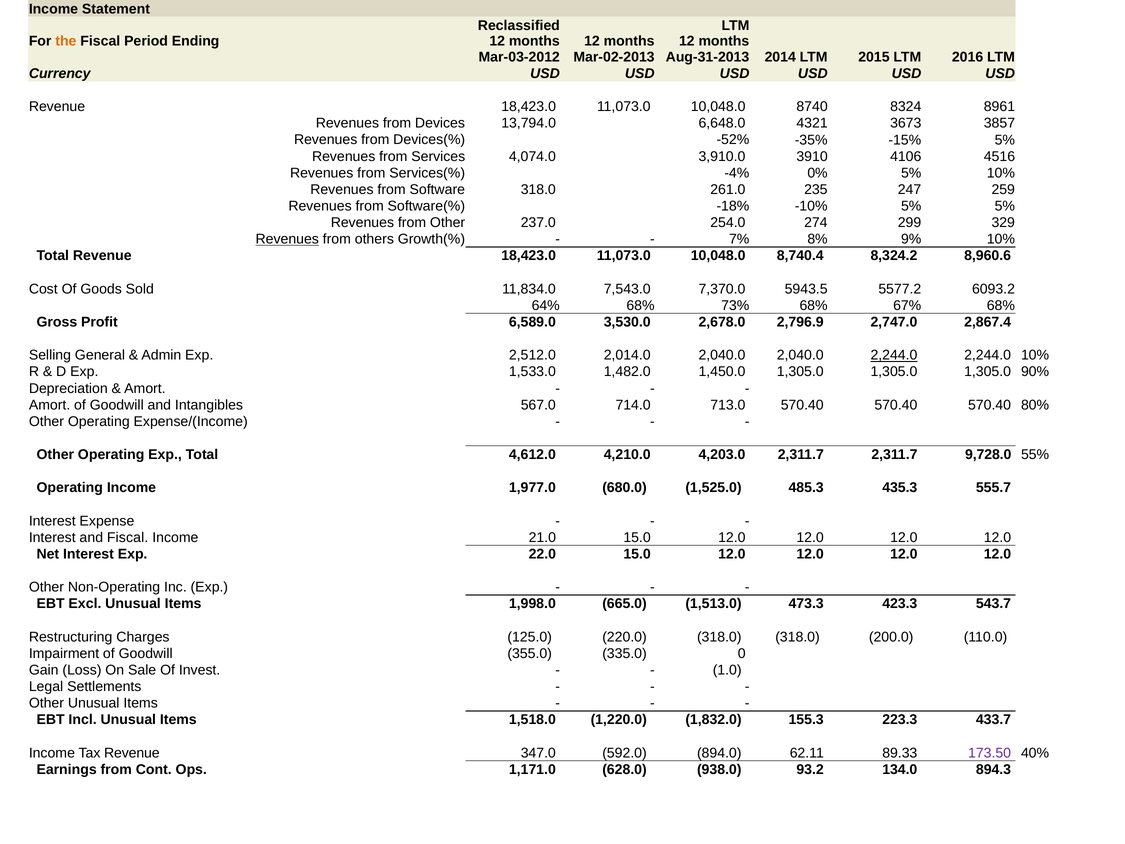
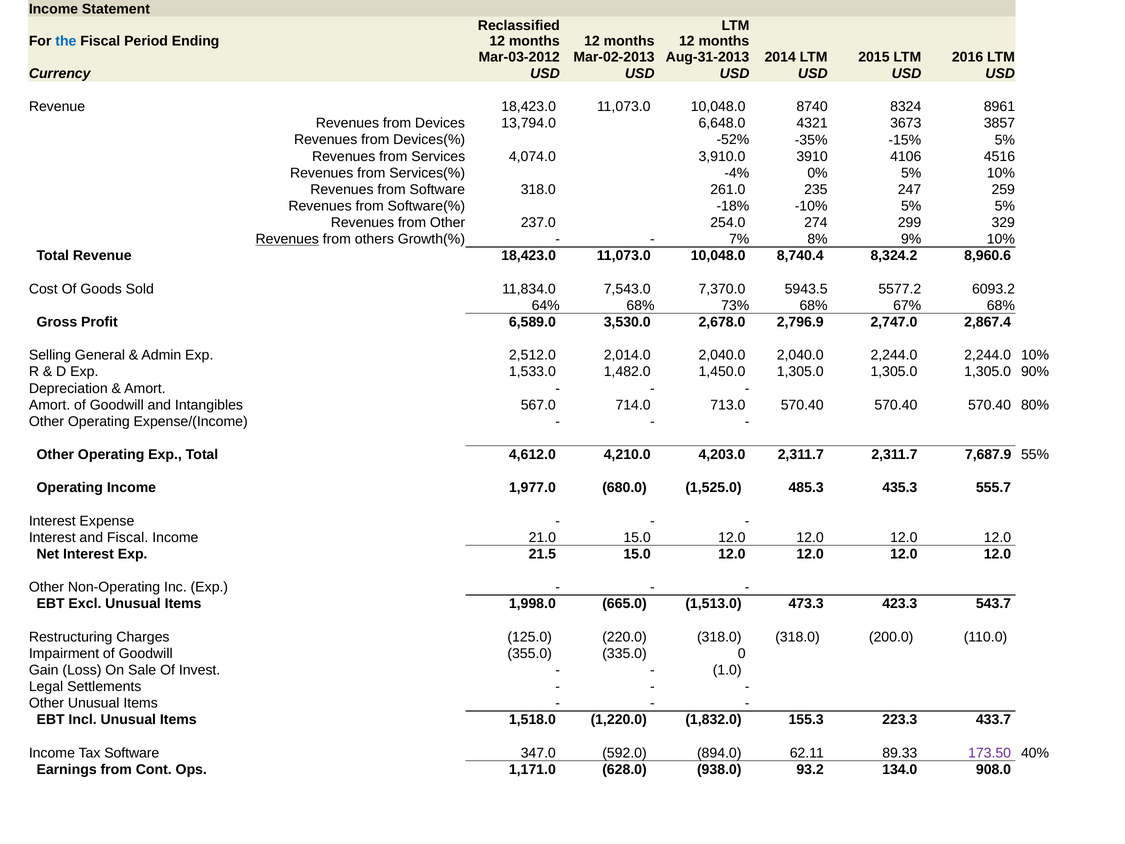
the colour: orange -> blue
2,244.0 at (894, 355) underline: present -> none
9,728.0: 9,728.0 -> 7,687.9
22.0: 22.0 -> 21.5
Tax Revenue: Revenue -> Software
894.3: 894.3 -> 908.0
